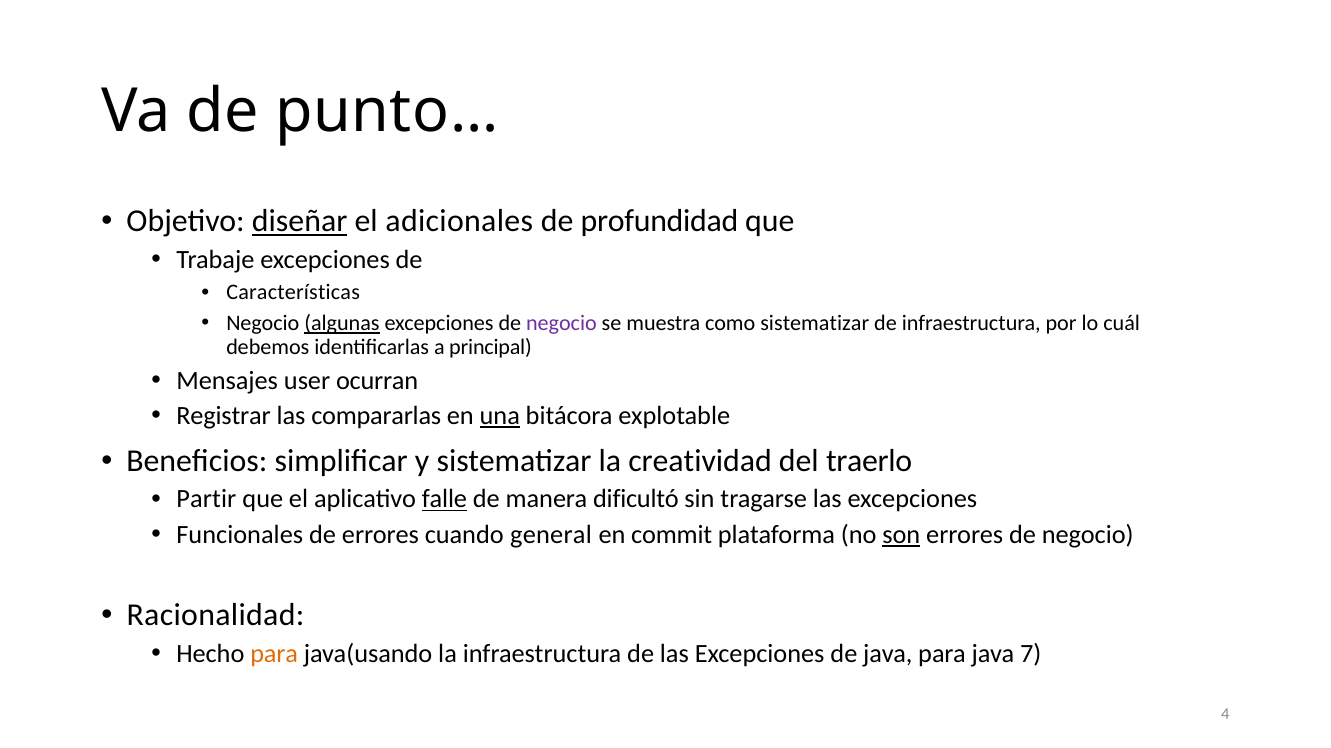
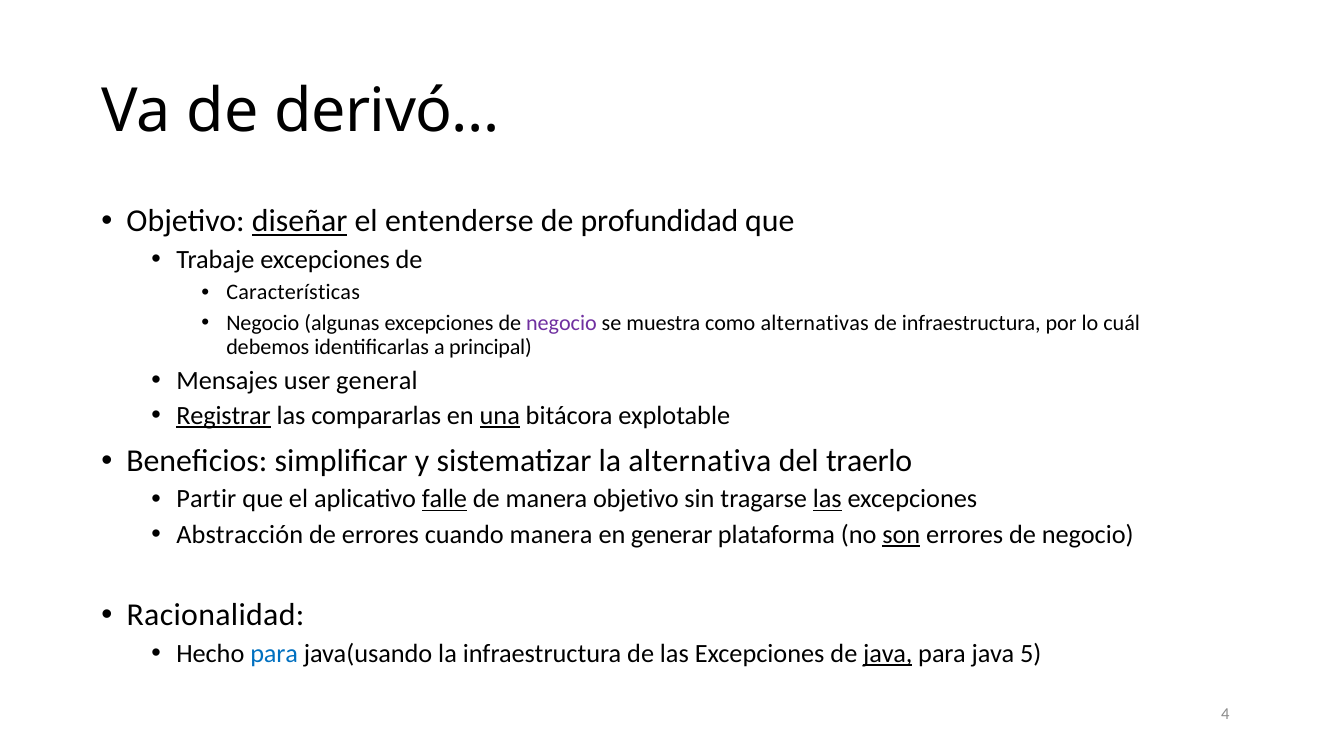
punto…: punto… -> derivó…
adicionales: adicionales -> entenderse
algunas underline: present -> none
como sistematizar: sistematizar -> alternativas
ocurran: ocurran -> general
Registrar underline: none -> present
creatividad: creatividad -> alternativa
manera dificultó: dificultó -> objetivo
las at (827, 500) underline: none -> present
Funcionales: Funcionales -> Abstracción
cuando general: general -> manera
commit: commit -> generar
para at (274, 654) colour: orange -> blue
java at (888, 654) underline: none -> present
7: 7 -> 5
